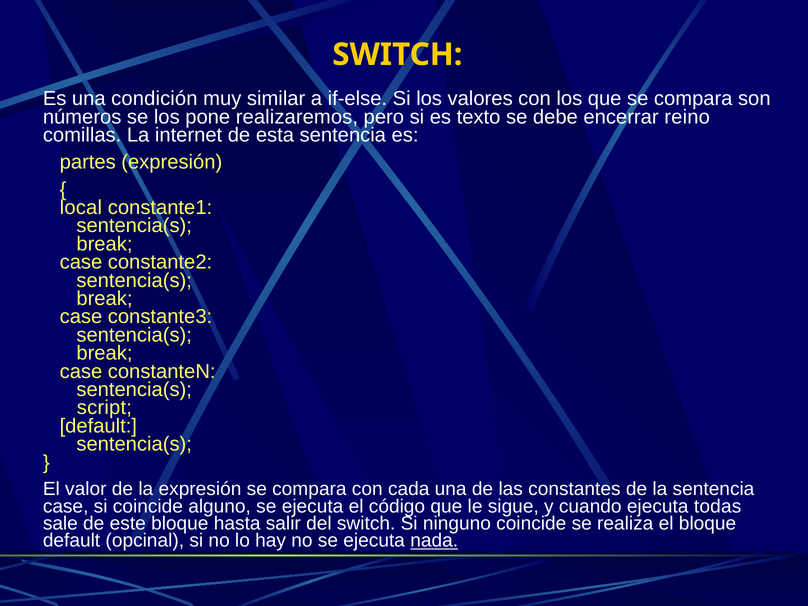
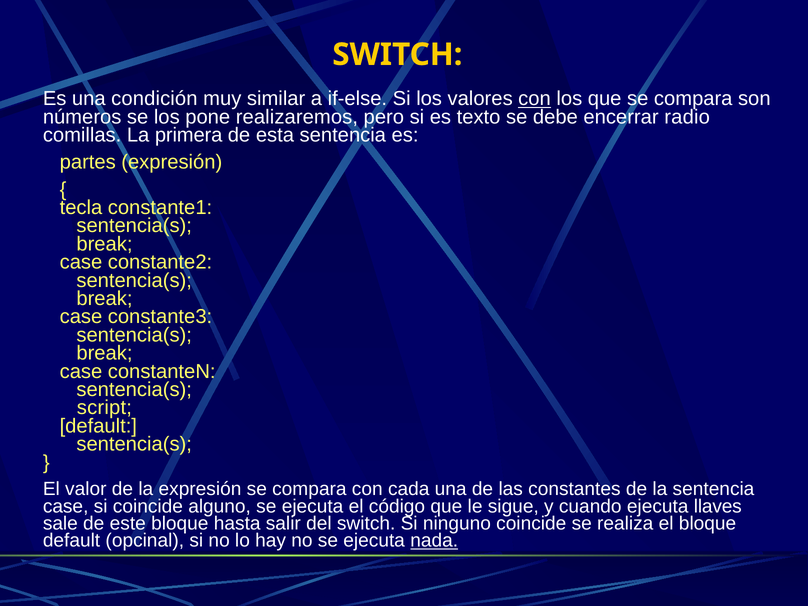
con at (535, 99) underline: none -> present
reino: reino -> radio
internet: internet -> primera
local: local -> tecla
todas: todas -> llaves
